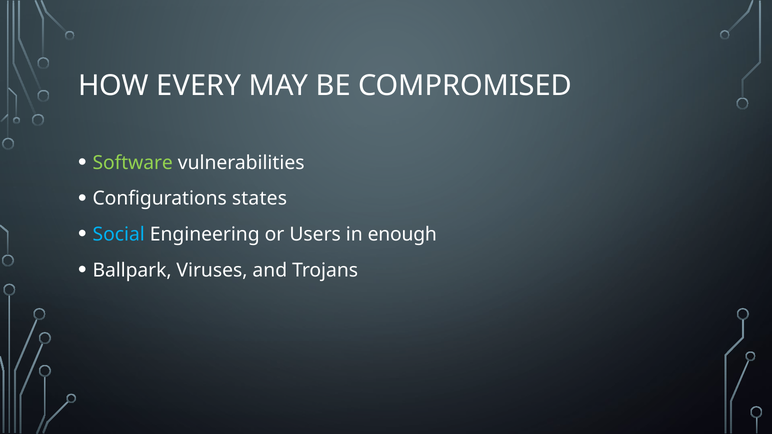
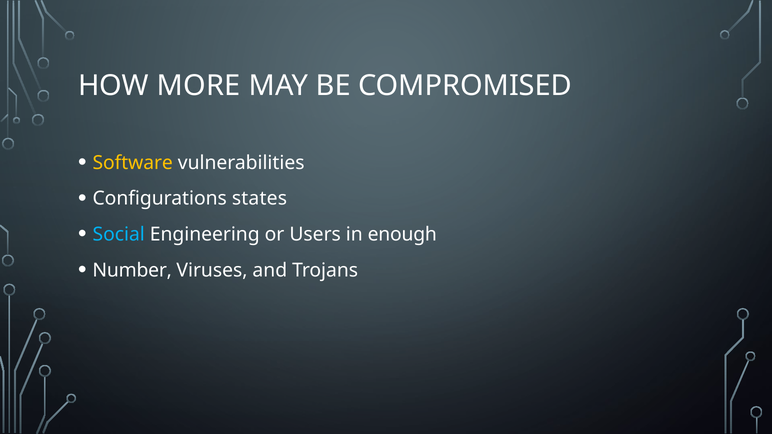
EVERY: EVERY -> MORE
Software colour: light green -> yellow
Ballpark: Ballpark -> Number
